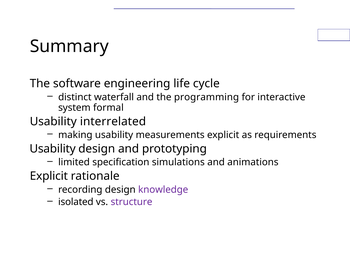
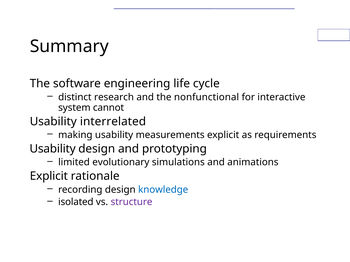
waterfall: waterfall -> research
programming: programming -> nonfunctional
formal: formal -> cannot
specification: specification -> evolutionary
knowledge colour: purple -> blue
